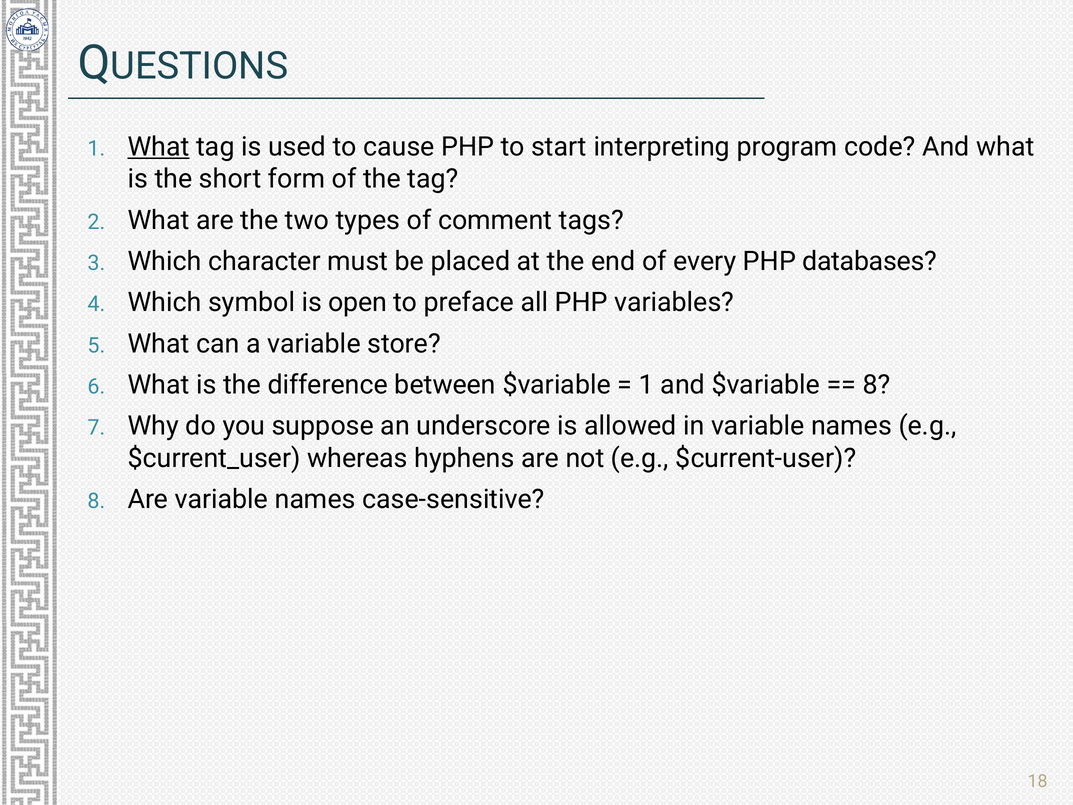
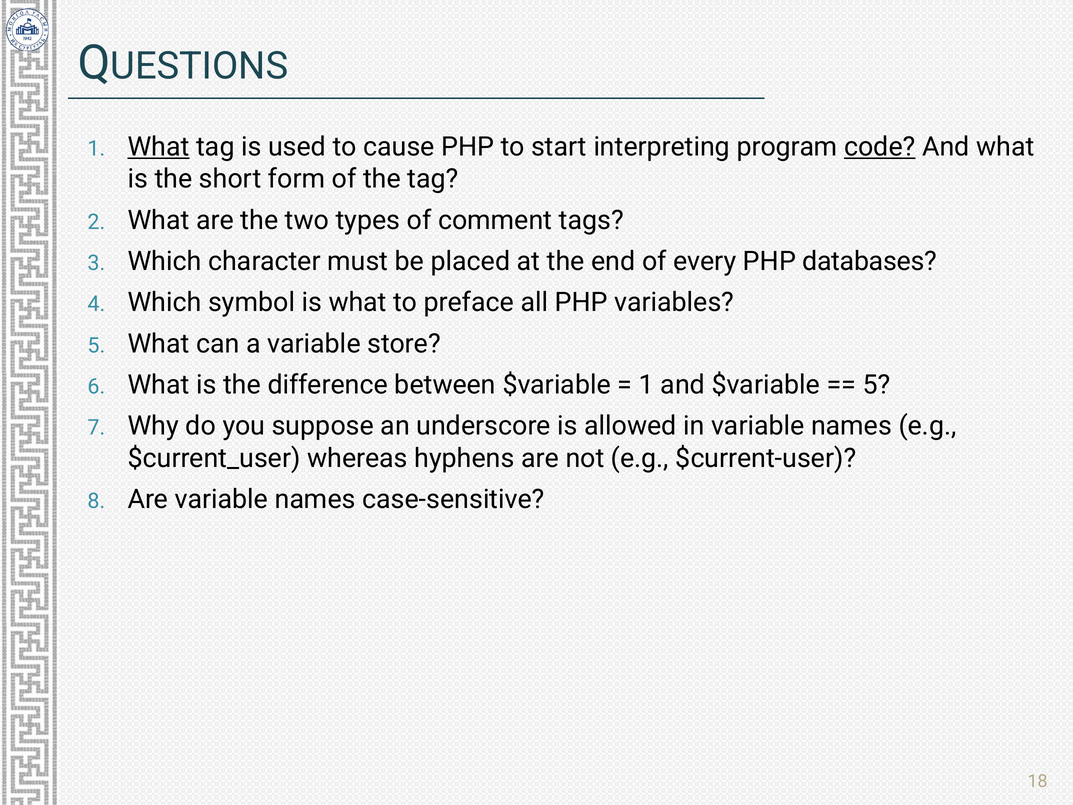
code underline: none -> present
is open: open -> what
8 at (877, 385): 8 -> 5
